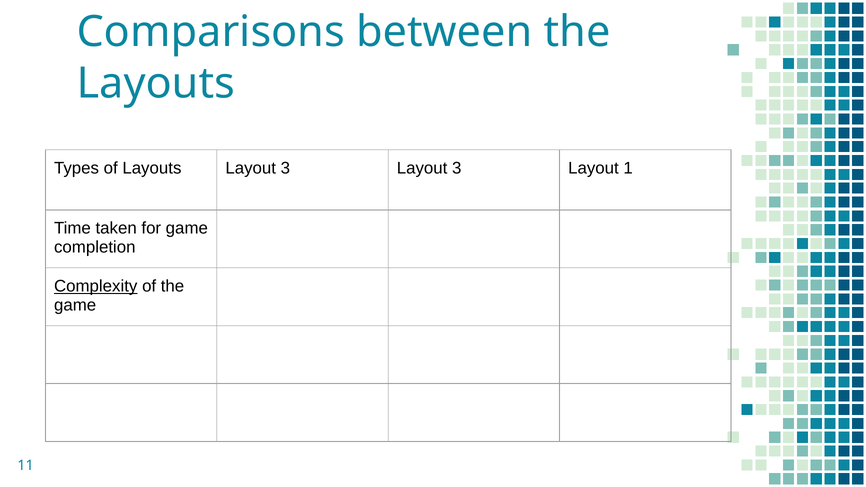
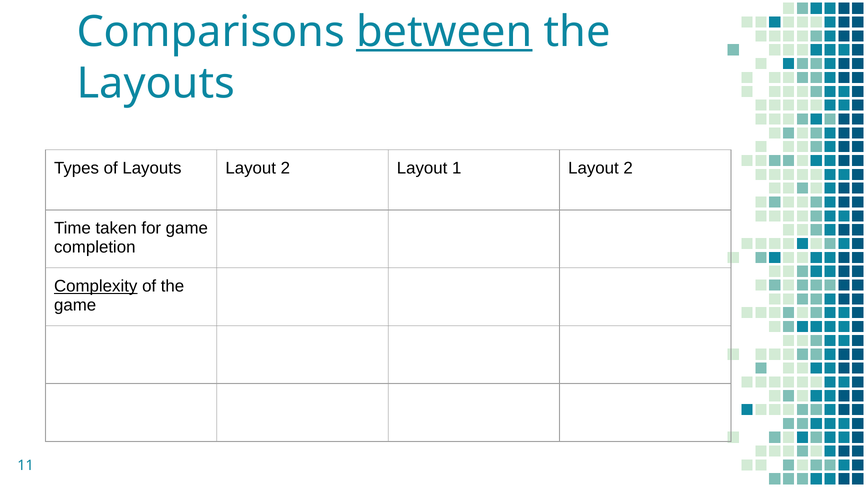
between underline: none -> present
Layouts Layout 3: 3 -> 2
3 at (457, 168): 3 -> 1
1 at (628, 168): 1 -> 2
